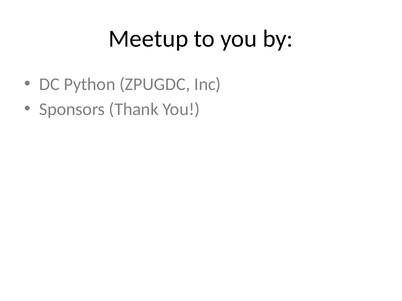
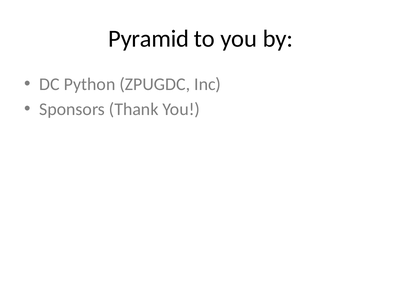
Meetup: Meetup -> Pyramid
